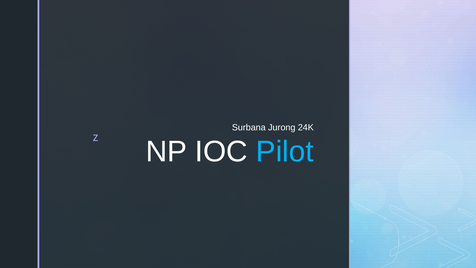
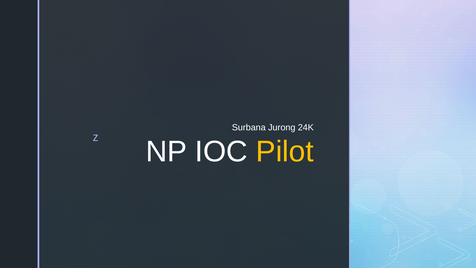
Pilot colour: light blue -> yellow
